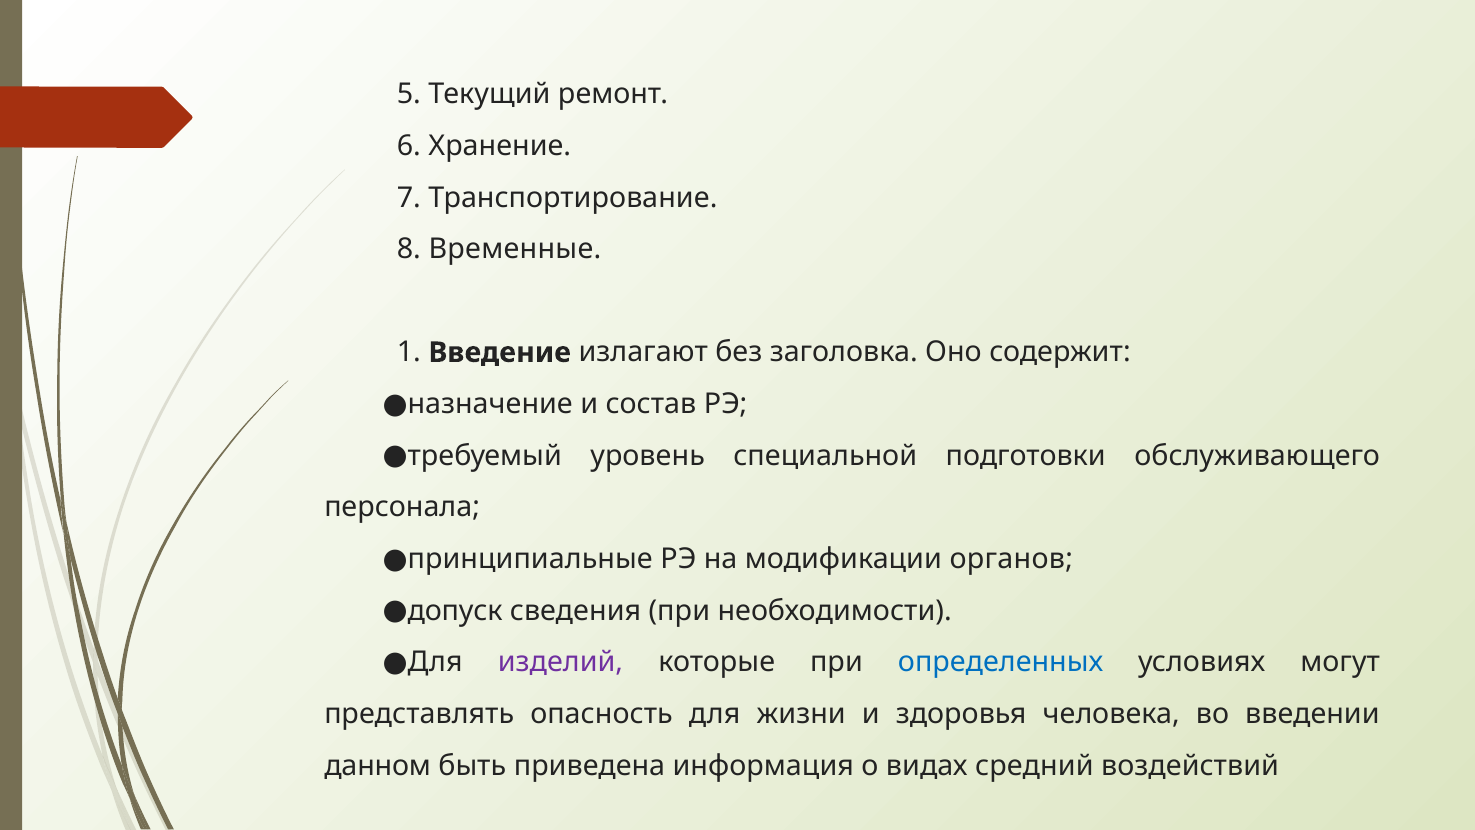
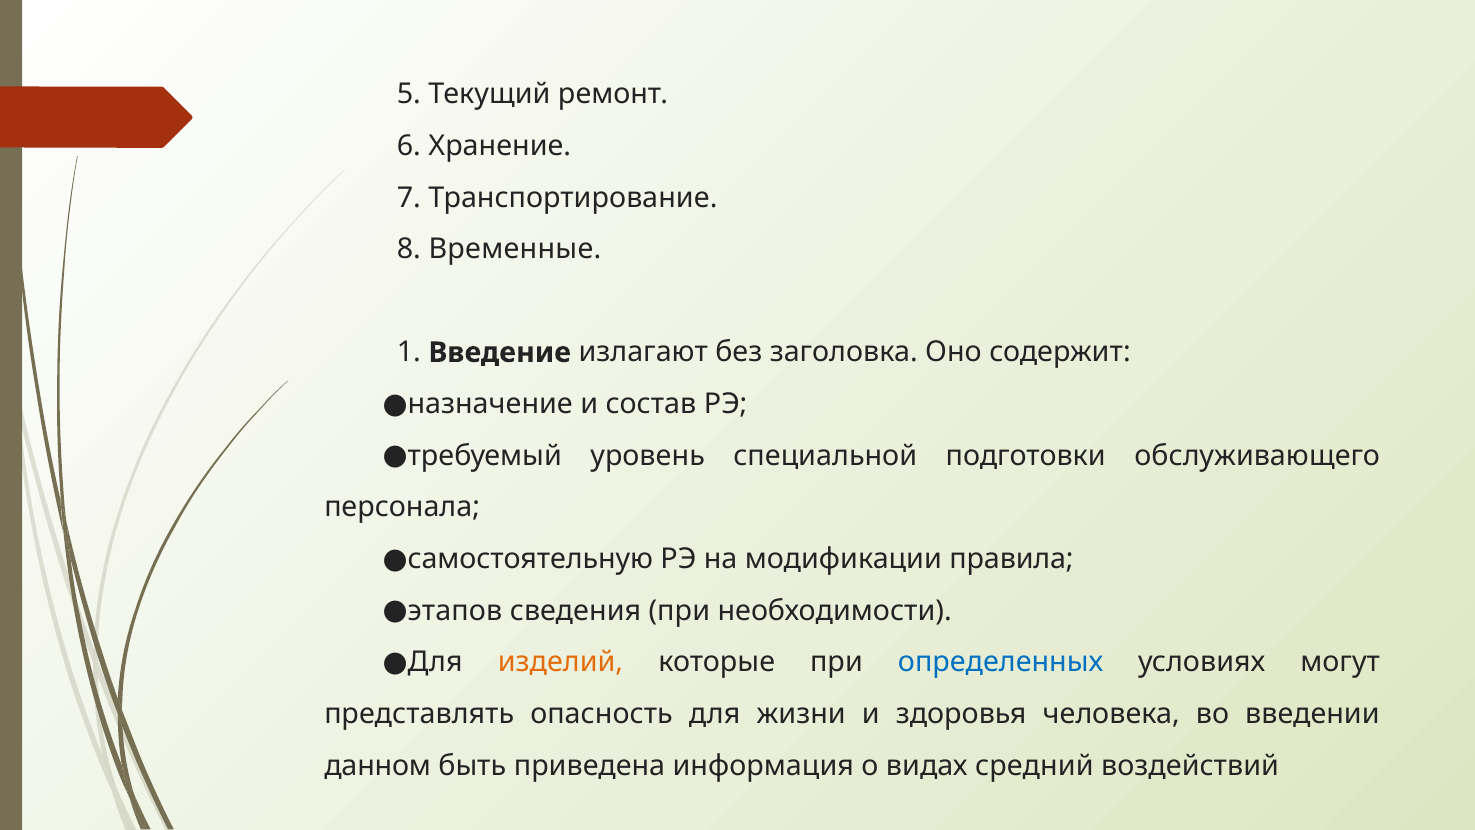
принципиальные: принципиальные -> самостоятельную
органов: органов -> правила
допуск: допуск -> этапов
изделий colour: purple -> orange
